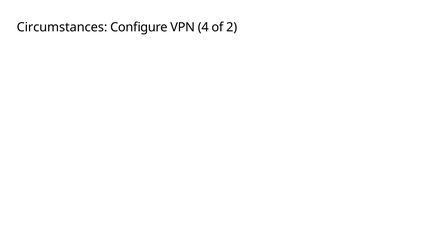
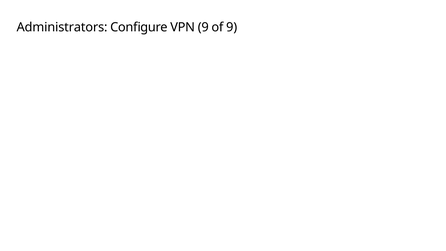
Circumstances: Circumstances -> Administrators
VPN 4: 4 -> 9
of 2: 2 -> 9
